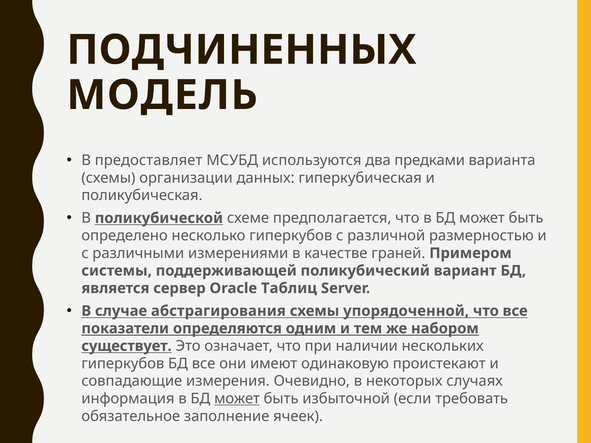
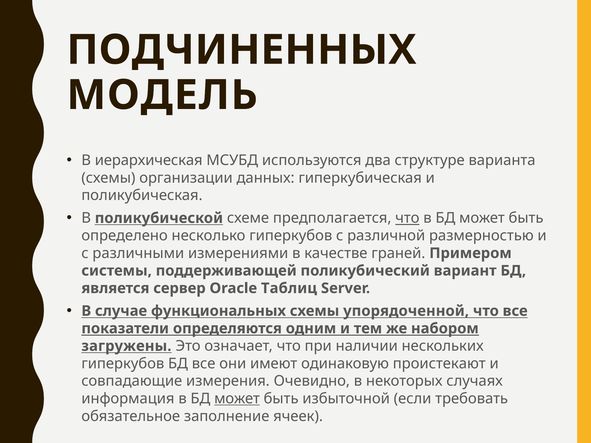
предоставляет: предоставляет -> иерархическая
предками: предками -> структуре
что at (407, 218) underline: none -> present
абстрагирования: абстрагирования -> функциональных
существует: существует -> загружены
